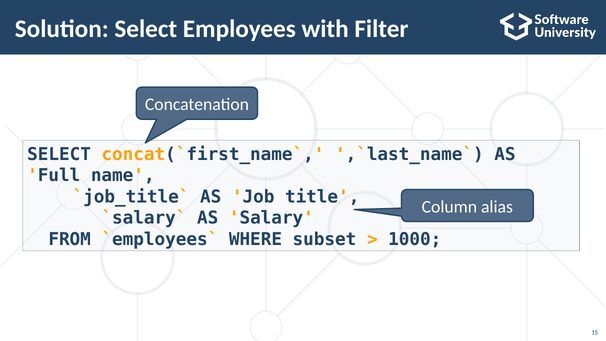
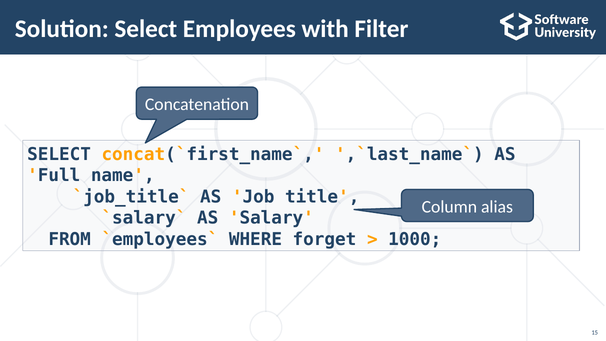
subset: subset -> forget
